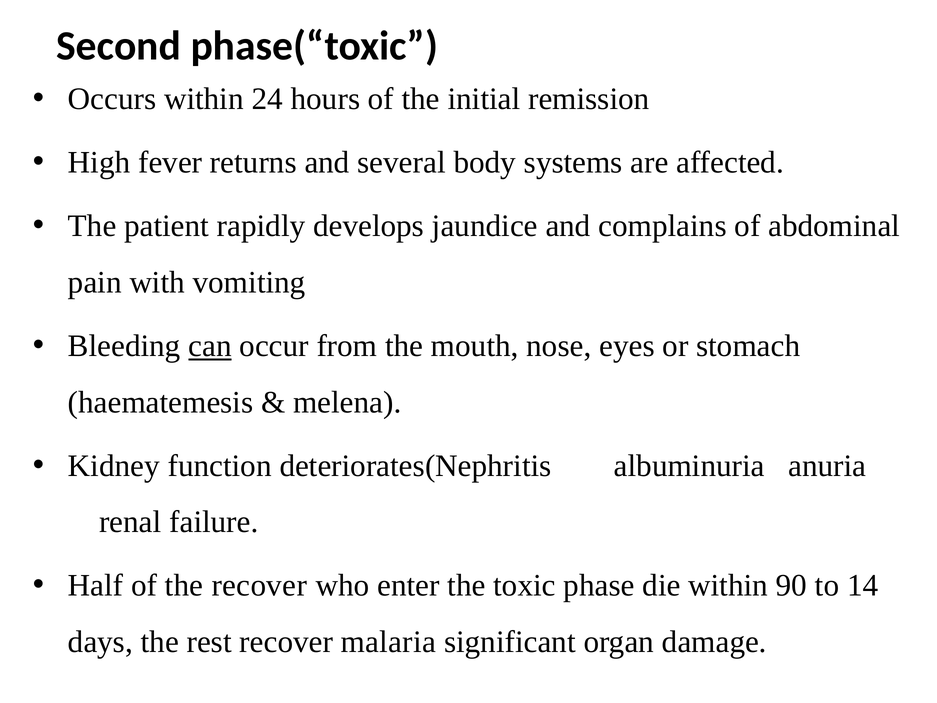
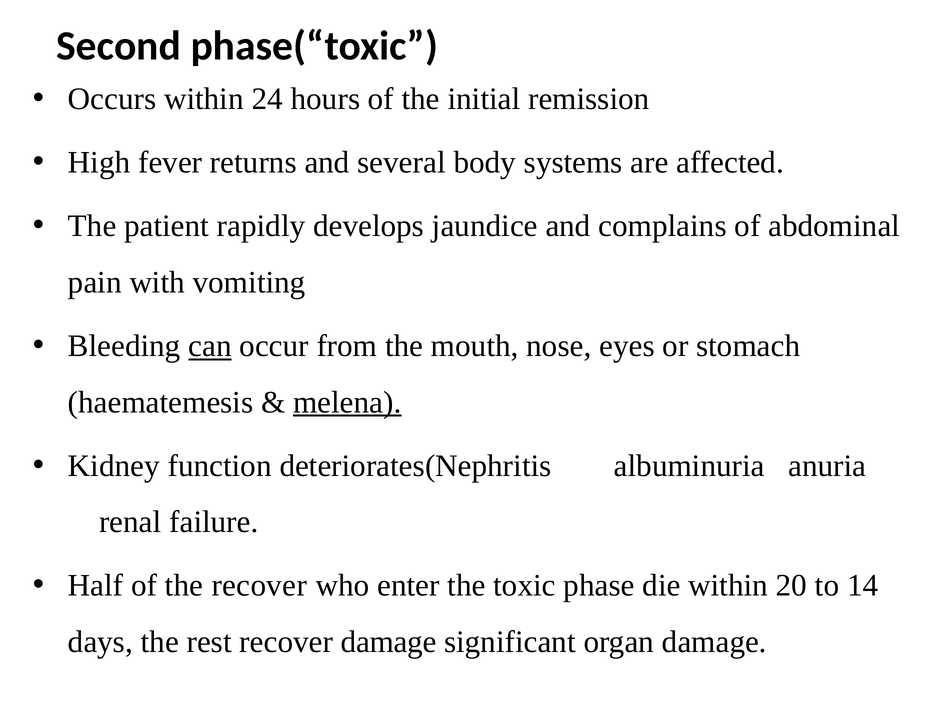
melena underline: none -> present
90: 90 -> 20
recover malaria: malaria -> damage
